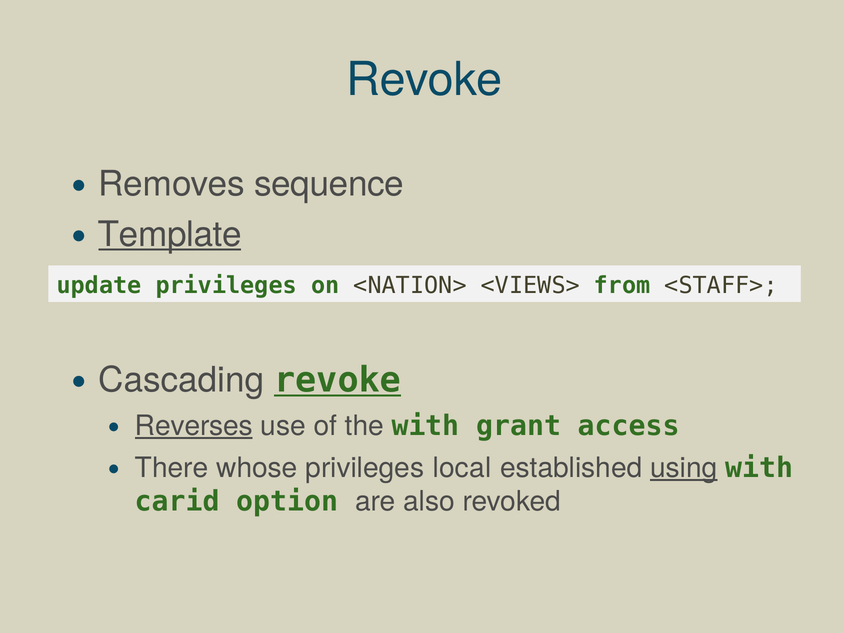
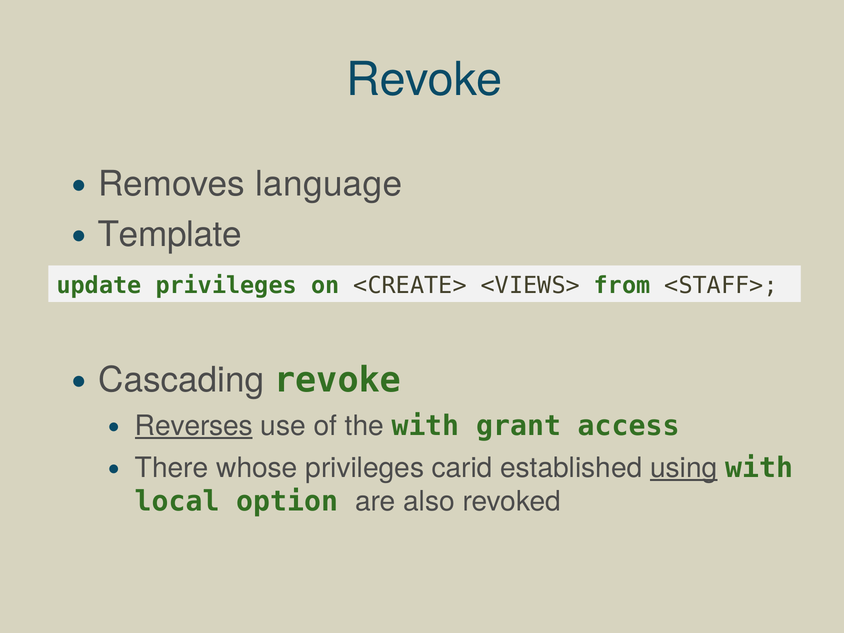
sequence: sequence -> language
Template underline: present -> none
<NATION>: <NATION> -> <CREATE>
revoke at (338, 380) underline: present -> none
local: local -> carid
carid: carid -> local
